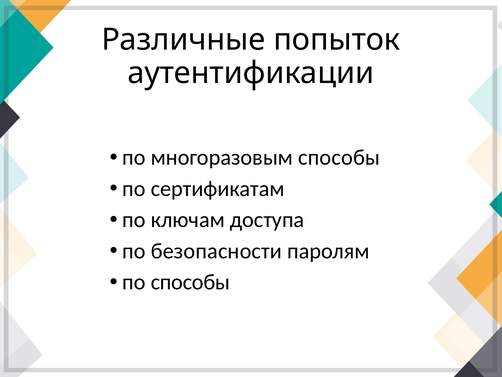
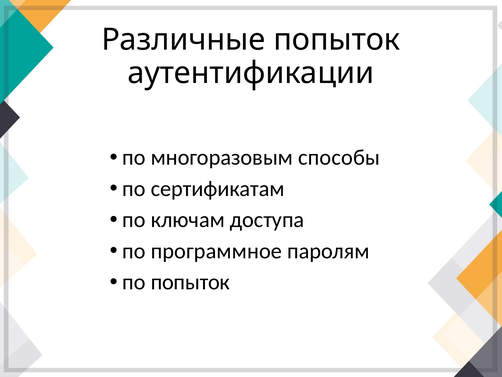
безопасности: безопасности -> программное
по способы: способы -> попыток
